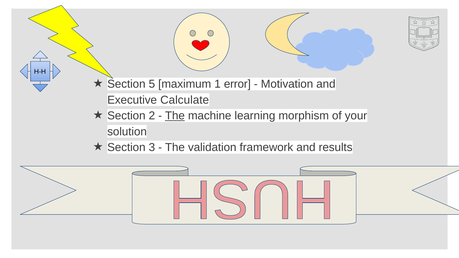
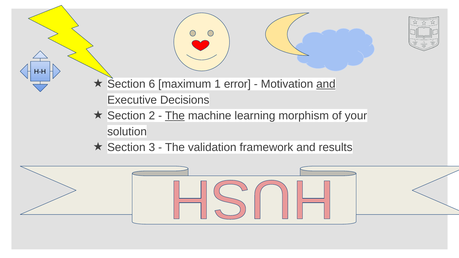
5: 5 -> 6
and at (326, 84) underline: none -> present
Calculate: Calculate -> Decisions
